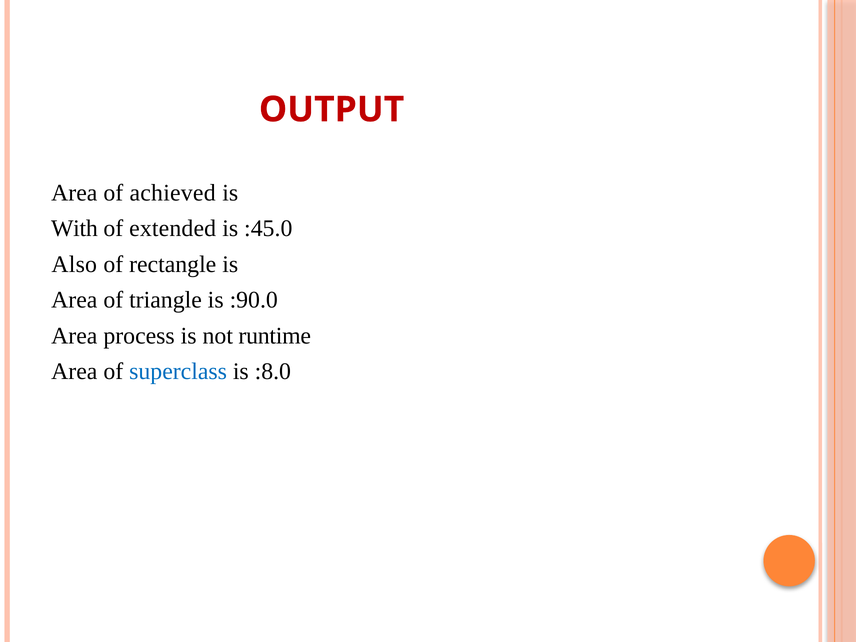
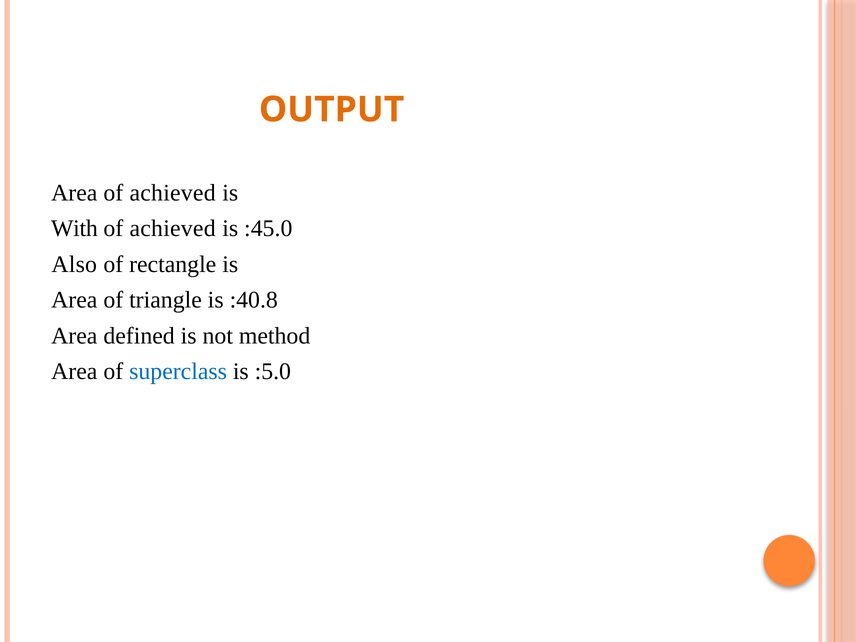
OUTPUT colour: red -> orange
extended at (173, 229): extended -> achieved
:90.0: :90.0 -> :40.8
process: process -> defined
runtime: runtime -> method
:8.0: :8.0 -> :5.0
